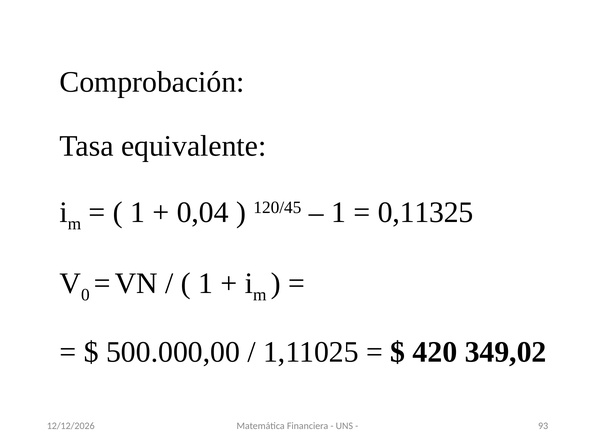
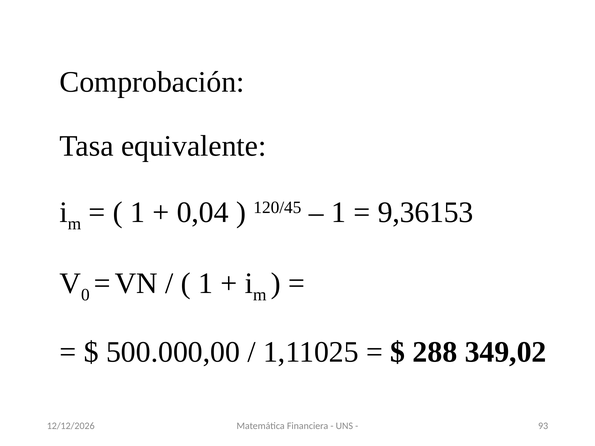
0,11325: 0,11325 -> 9,36153
420: 420 -> 288
